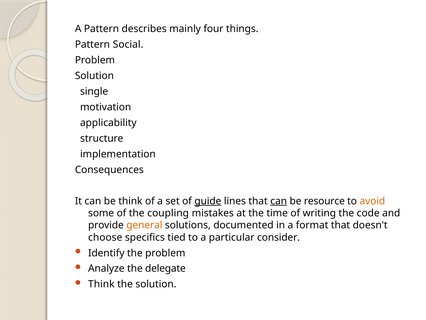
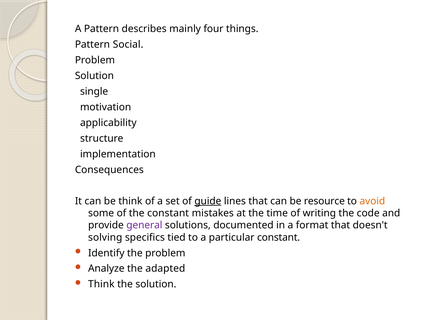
can at (279, 201) underline: present -> none
the coupling: coupling -> constant
general colour: orange -> purple
choose: choose -> solving
particular consider: consider -> constant
delegate: delegate -> adapted
